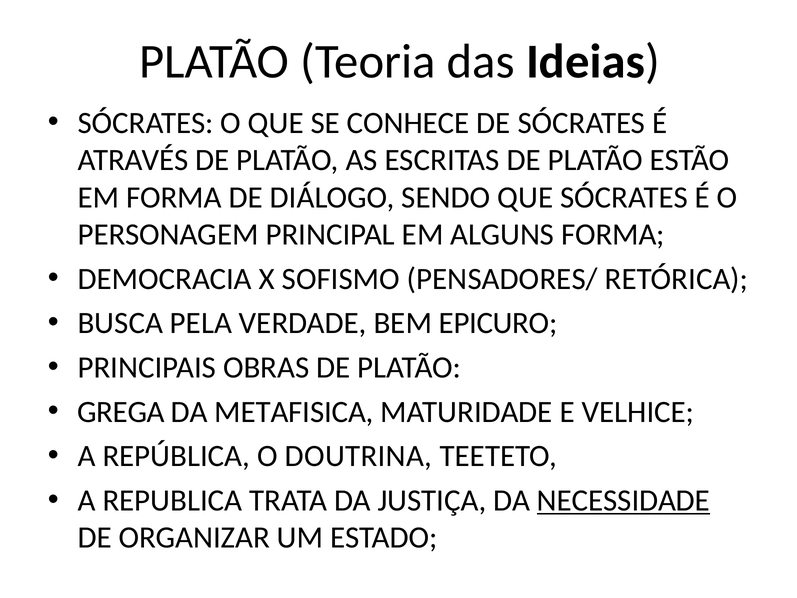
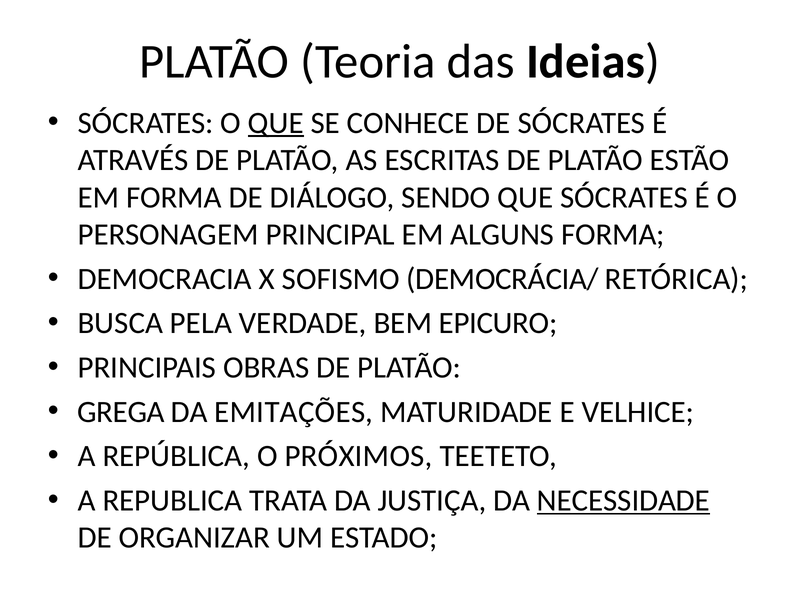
QUE at (276, 123) underline: none -> present
PENSADORES/: PENSADORES/ -> DEMOCRÁCIA/
METAFISICA: METAFISICA -> EMITAÇÕES
DOUTRINA: DOUTRINA -> PRÓXIMOS
